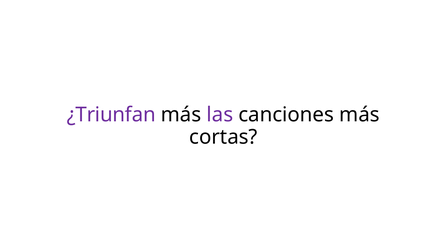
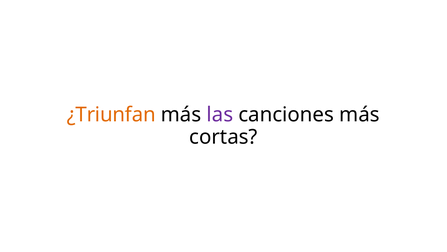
¿Triunfan colour: purple -> orange
